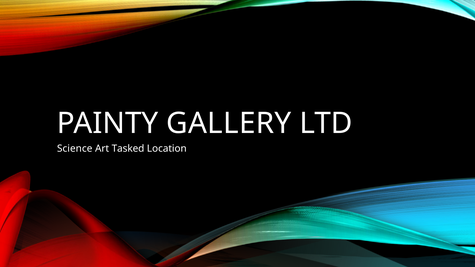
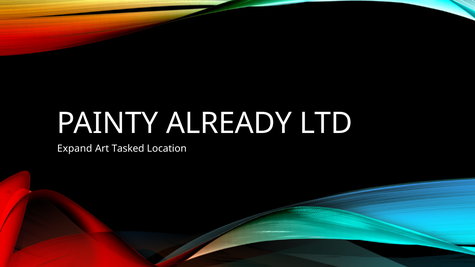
GALLERY: GALLERY -> ALREADY
Science: Science -> Expand
